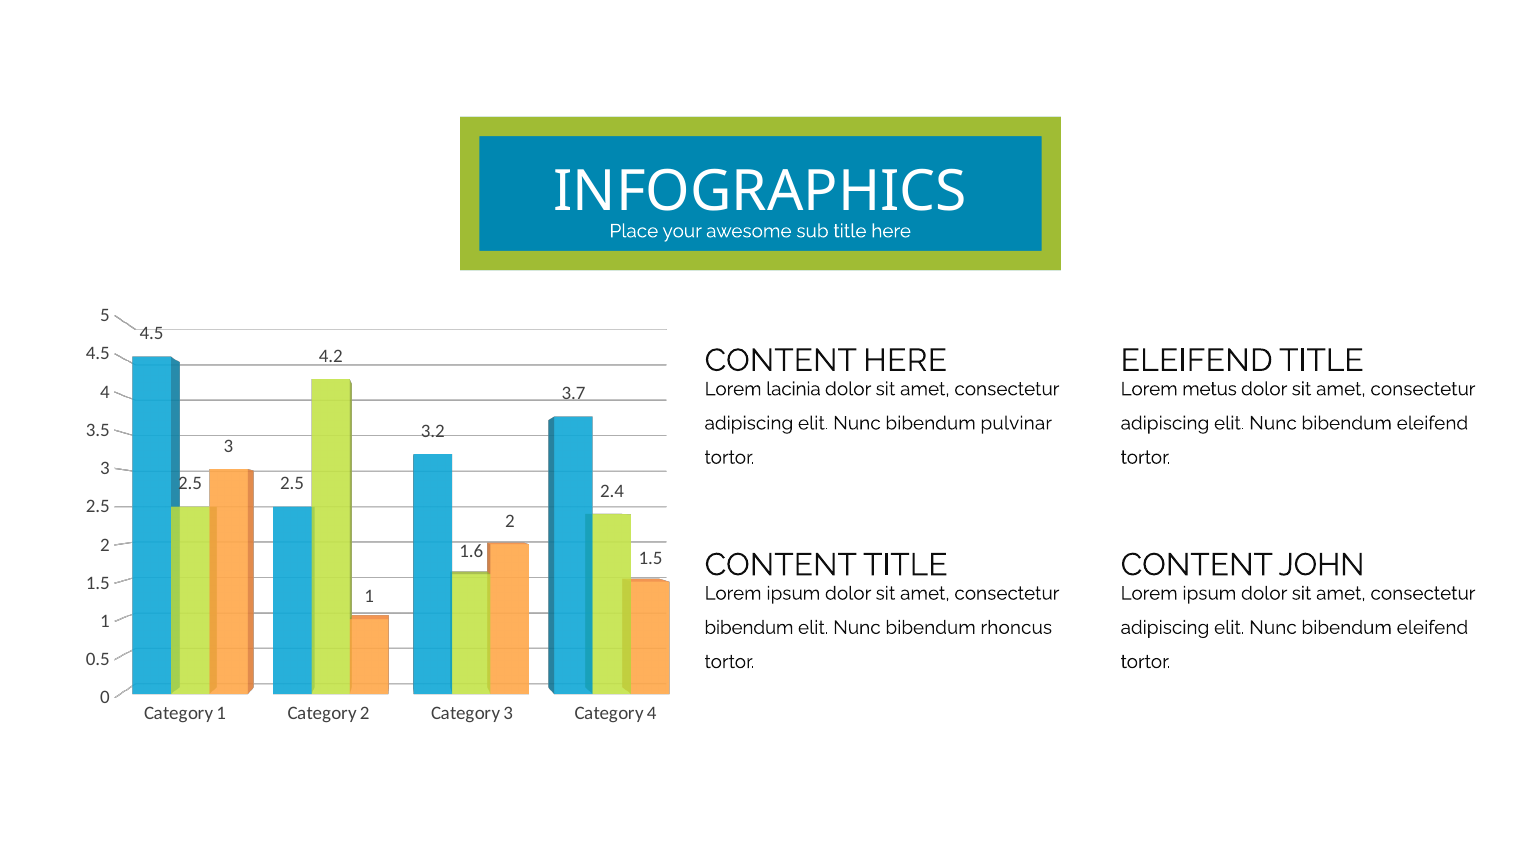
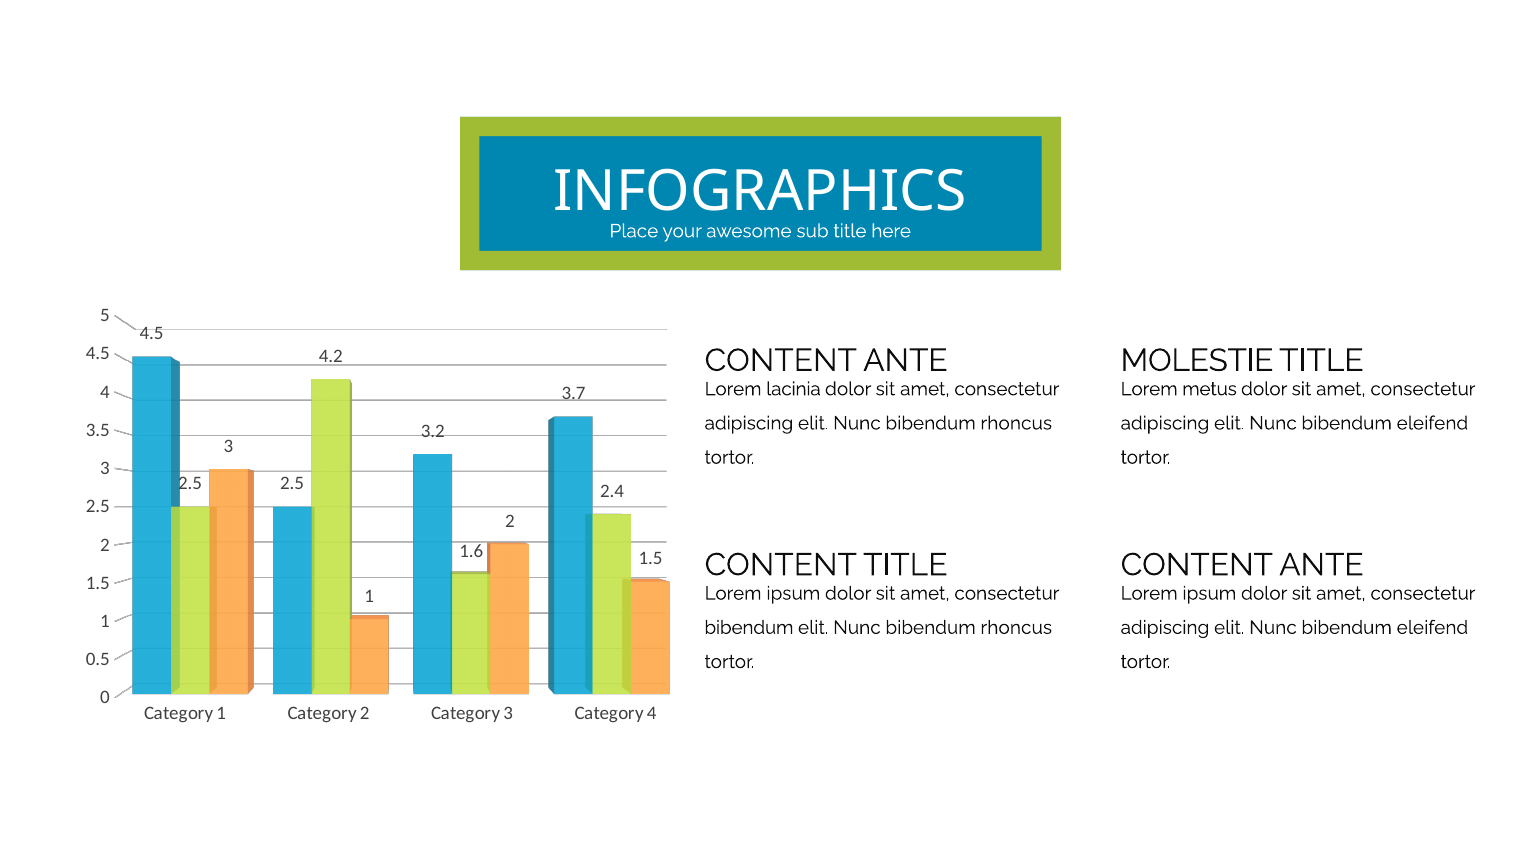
HERE at (905, 361): HERE -> ANTE
ELEIFEND at (1197, 361): ELEIFEND -> MOLESTIE
pulvinar at (1016, 423): pulvinar -> rhoncus
JOHN at (1322, 565): JOHN -> ANTE
